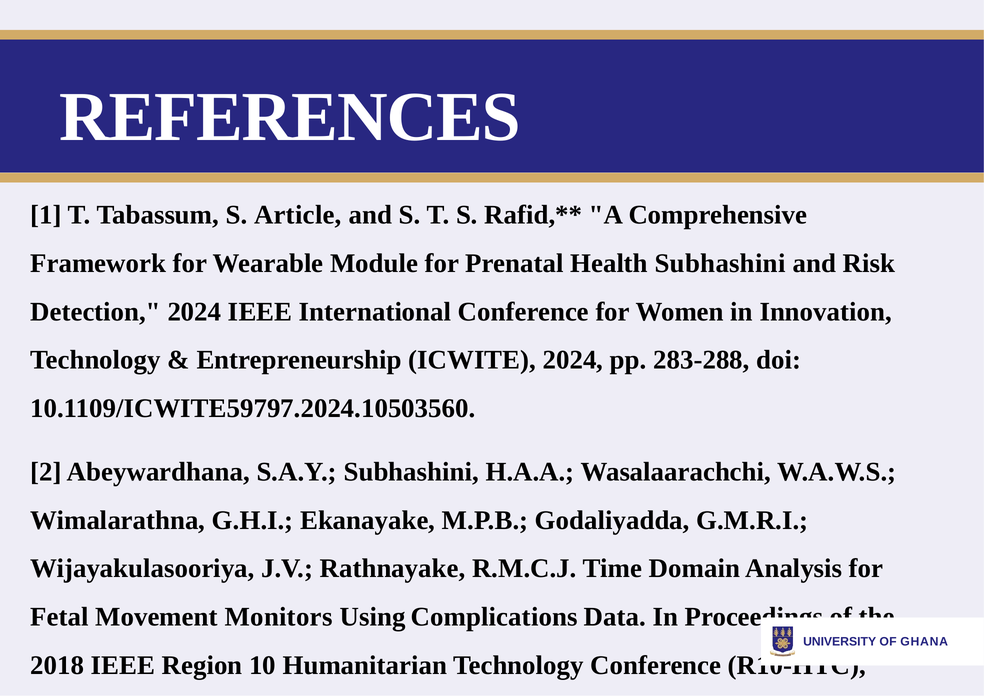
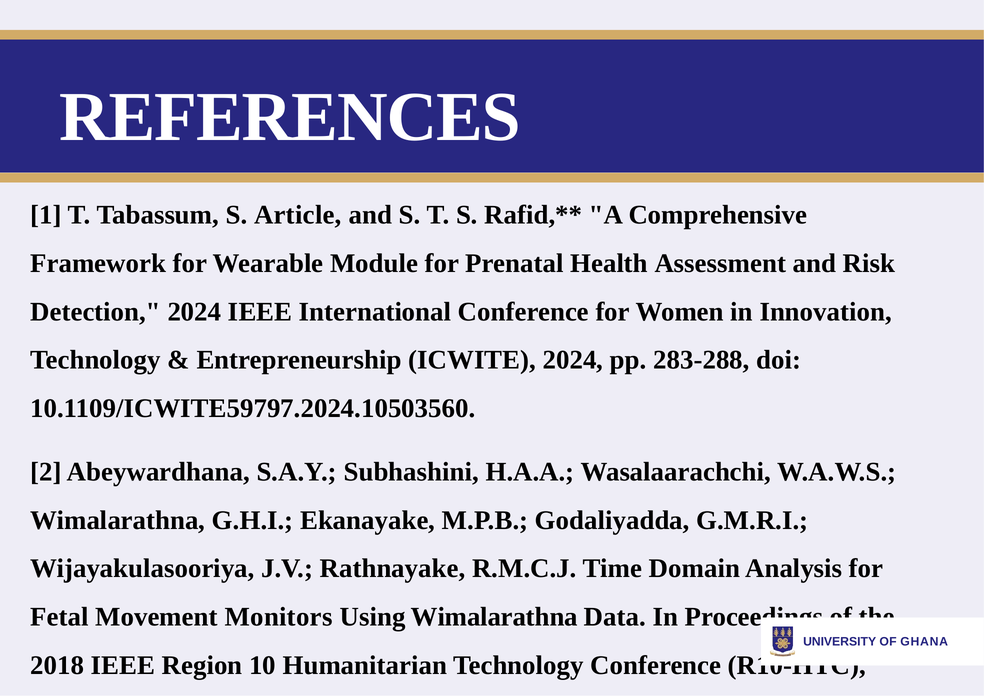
Health Subhashini: Subhashini -> Assessment
Using Complications: Complications -> Wimalarathna
